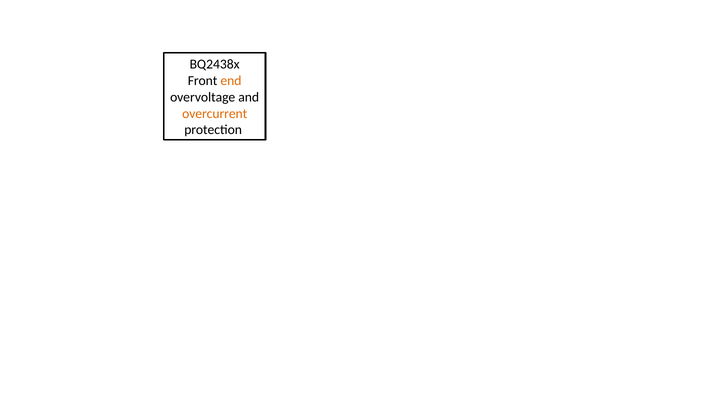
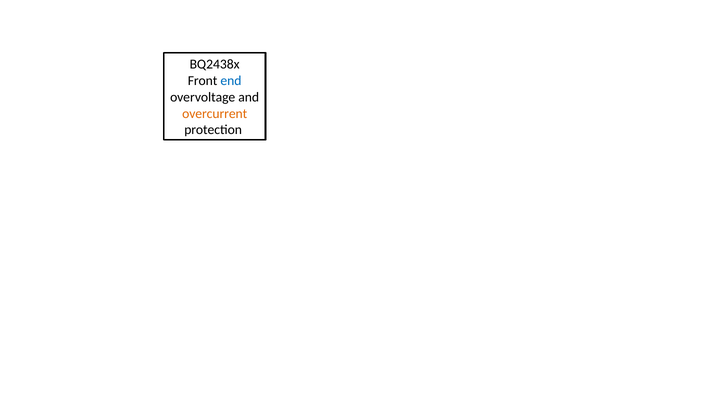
end colour: orange -> blue
